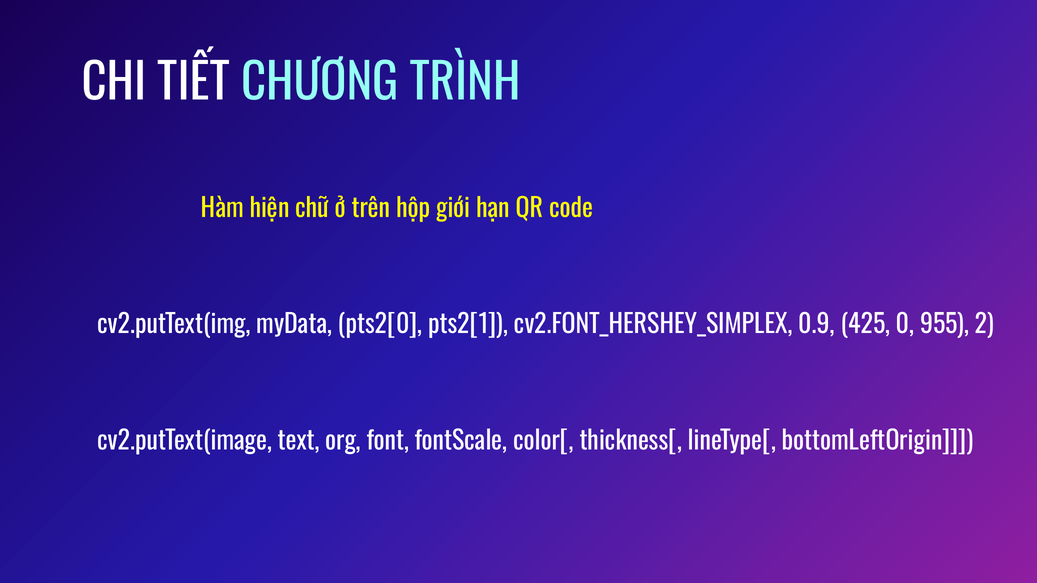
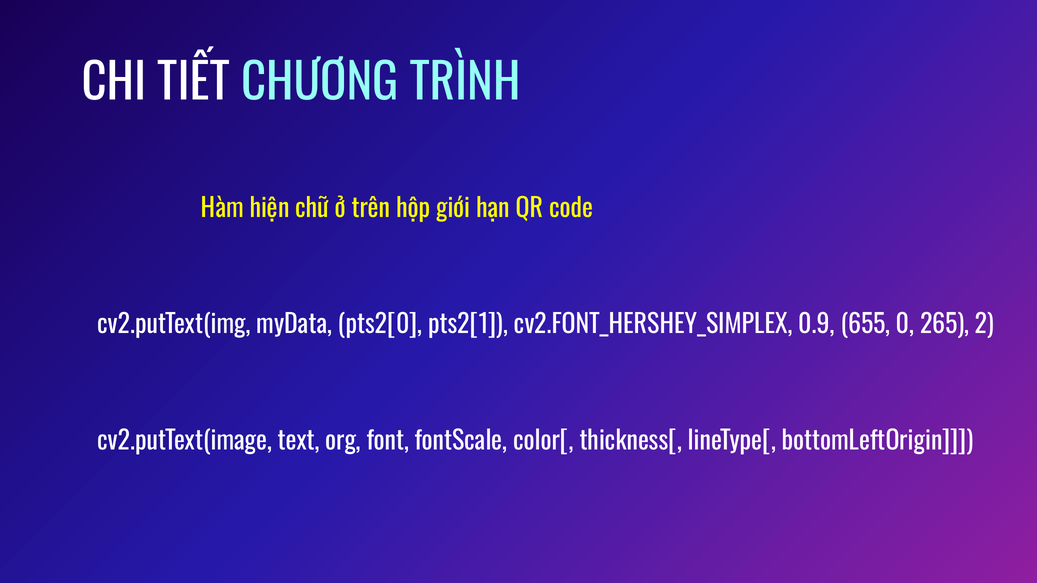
425: 425 -> 655
955: 955 -> 265
